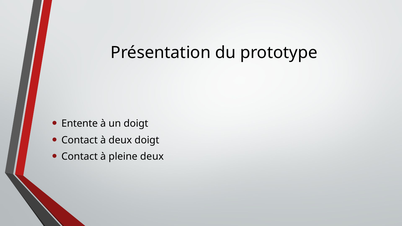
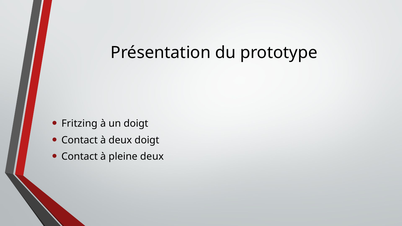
Entente: Entente -> Fritzing
